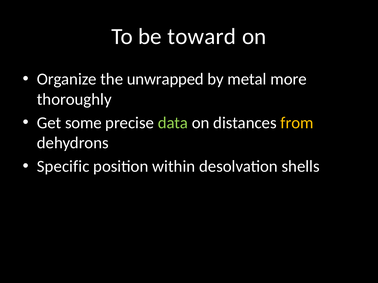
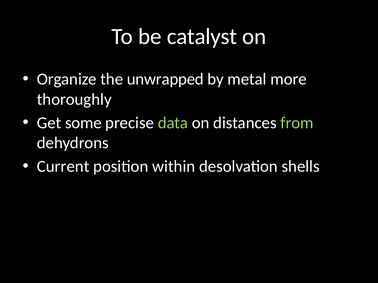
toward: toward -> catalyst
from colour: yellow -> light green
Specific: Specific -> Current
